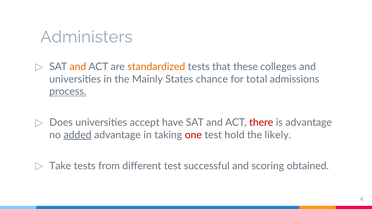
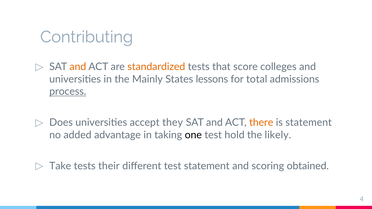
Administers: Administers -> Contributing
these: these -> score
chance: chance -> lessons
have: have -> they
there colour: red -> orange
is advantage: advantage -> statement
added underline: present -> none
one colour: red -> black
from: from -> their
test successful: successful -> statement
